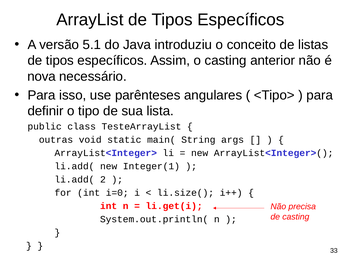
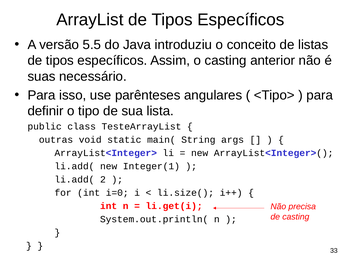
5.1: 5.1 -> 5.5
nova: nova -> suas
